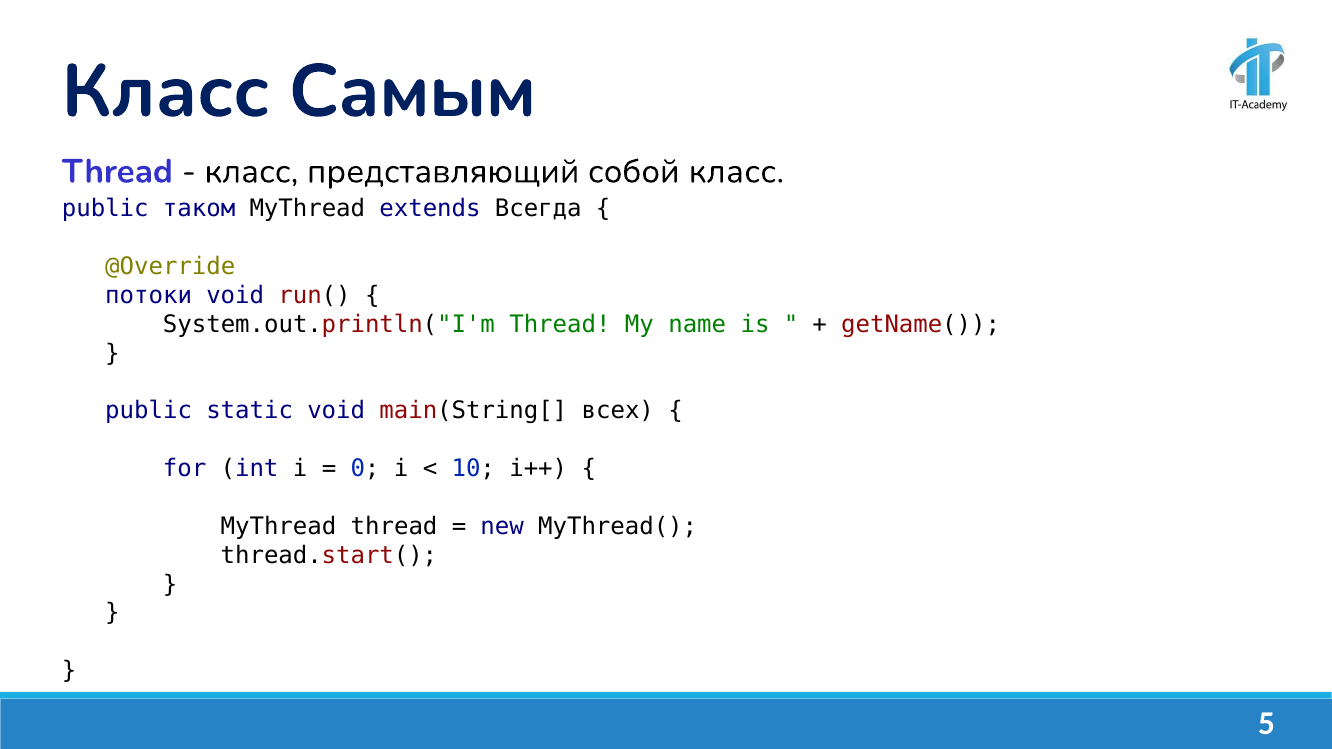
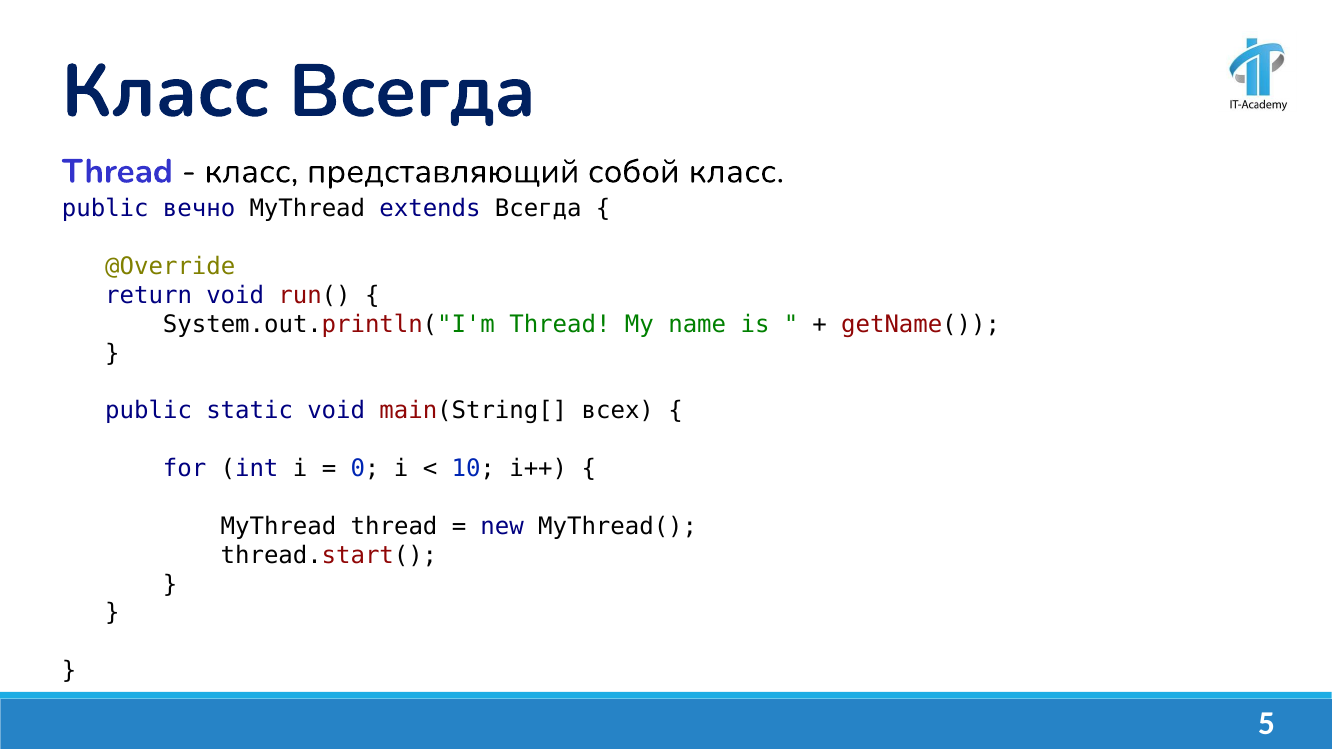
Класс Самым: Самым -> Всегда
таком: таком -> вечно
потоки: потоки -> return
